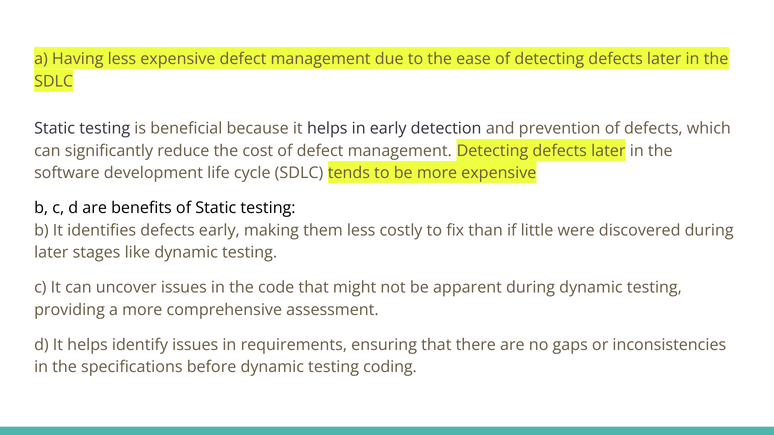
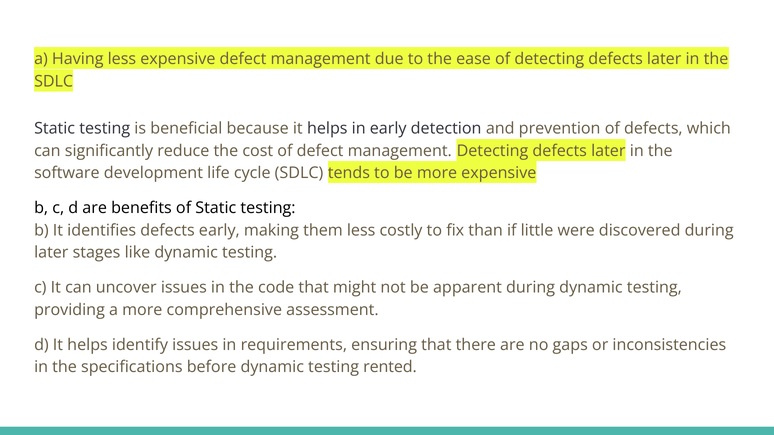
coding: coding -> rented
